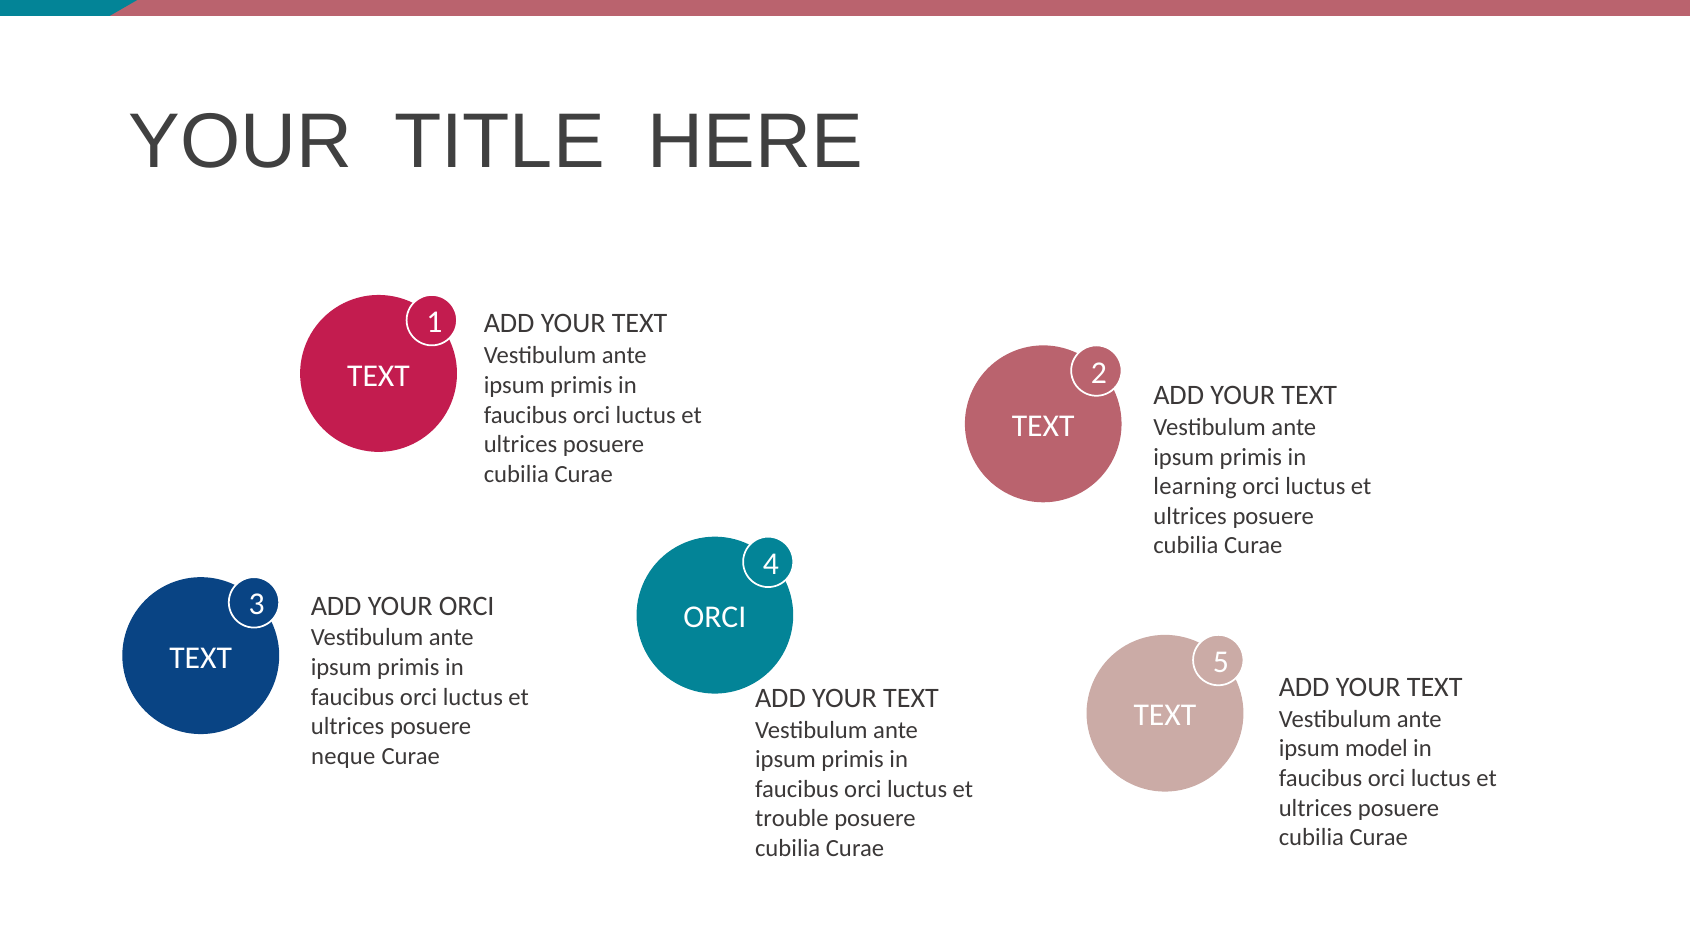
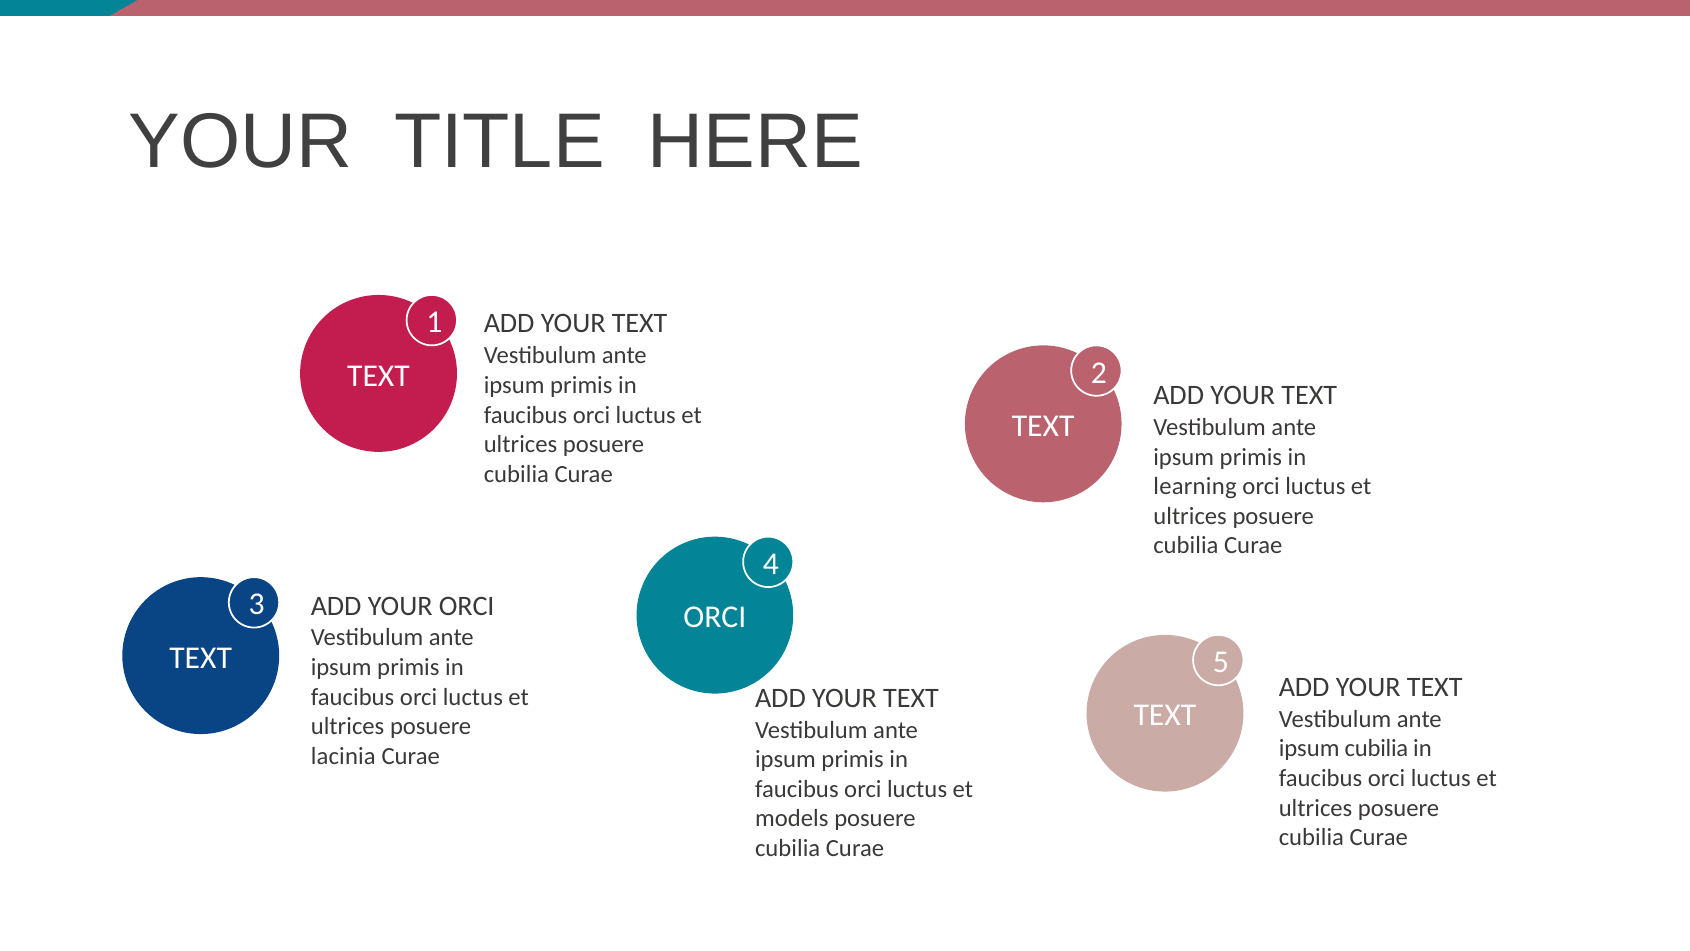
ipsum model: model -> cubilia
neque: neque -> lacinia
trouble: trouble -> models
